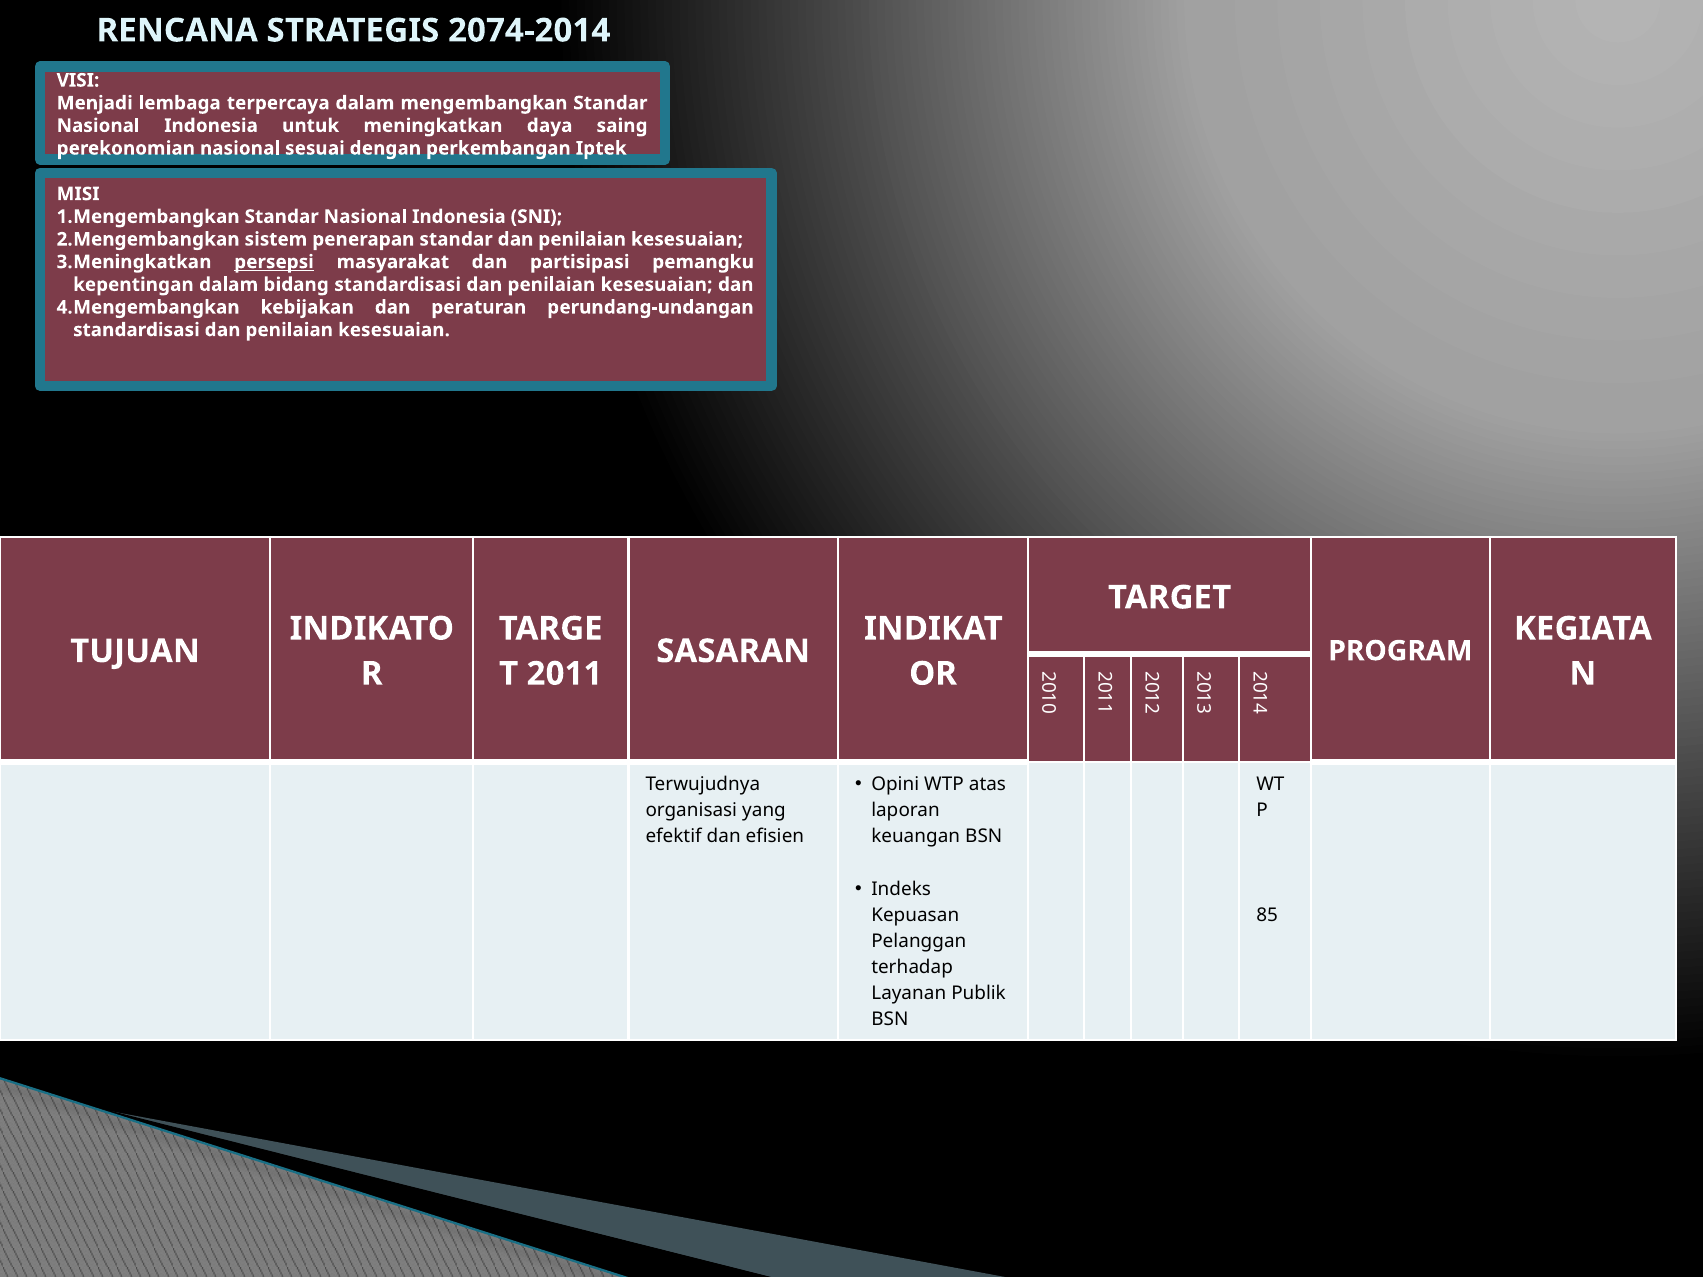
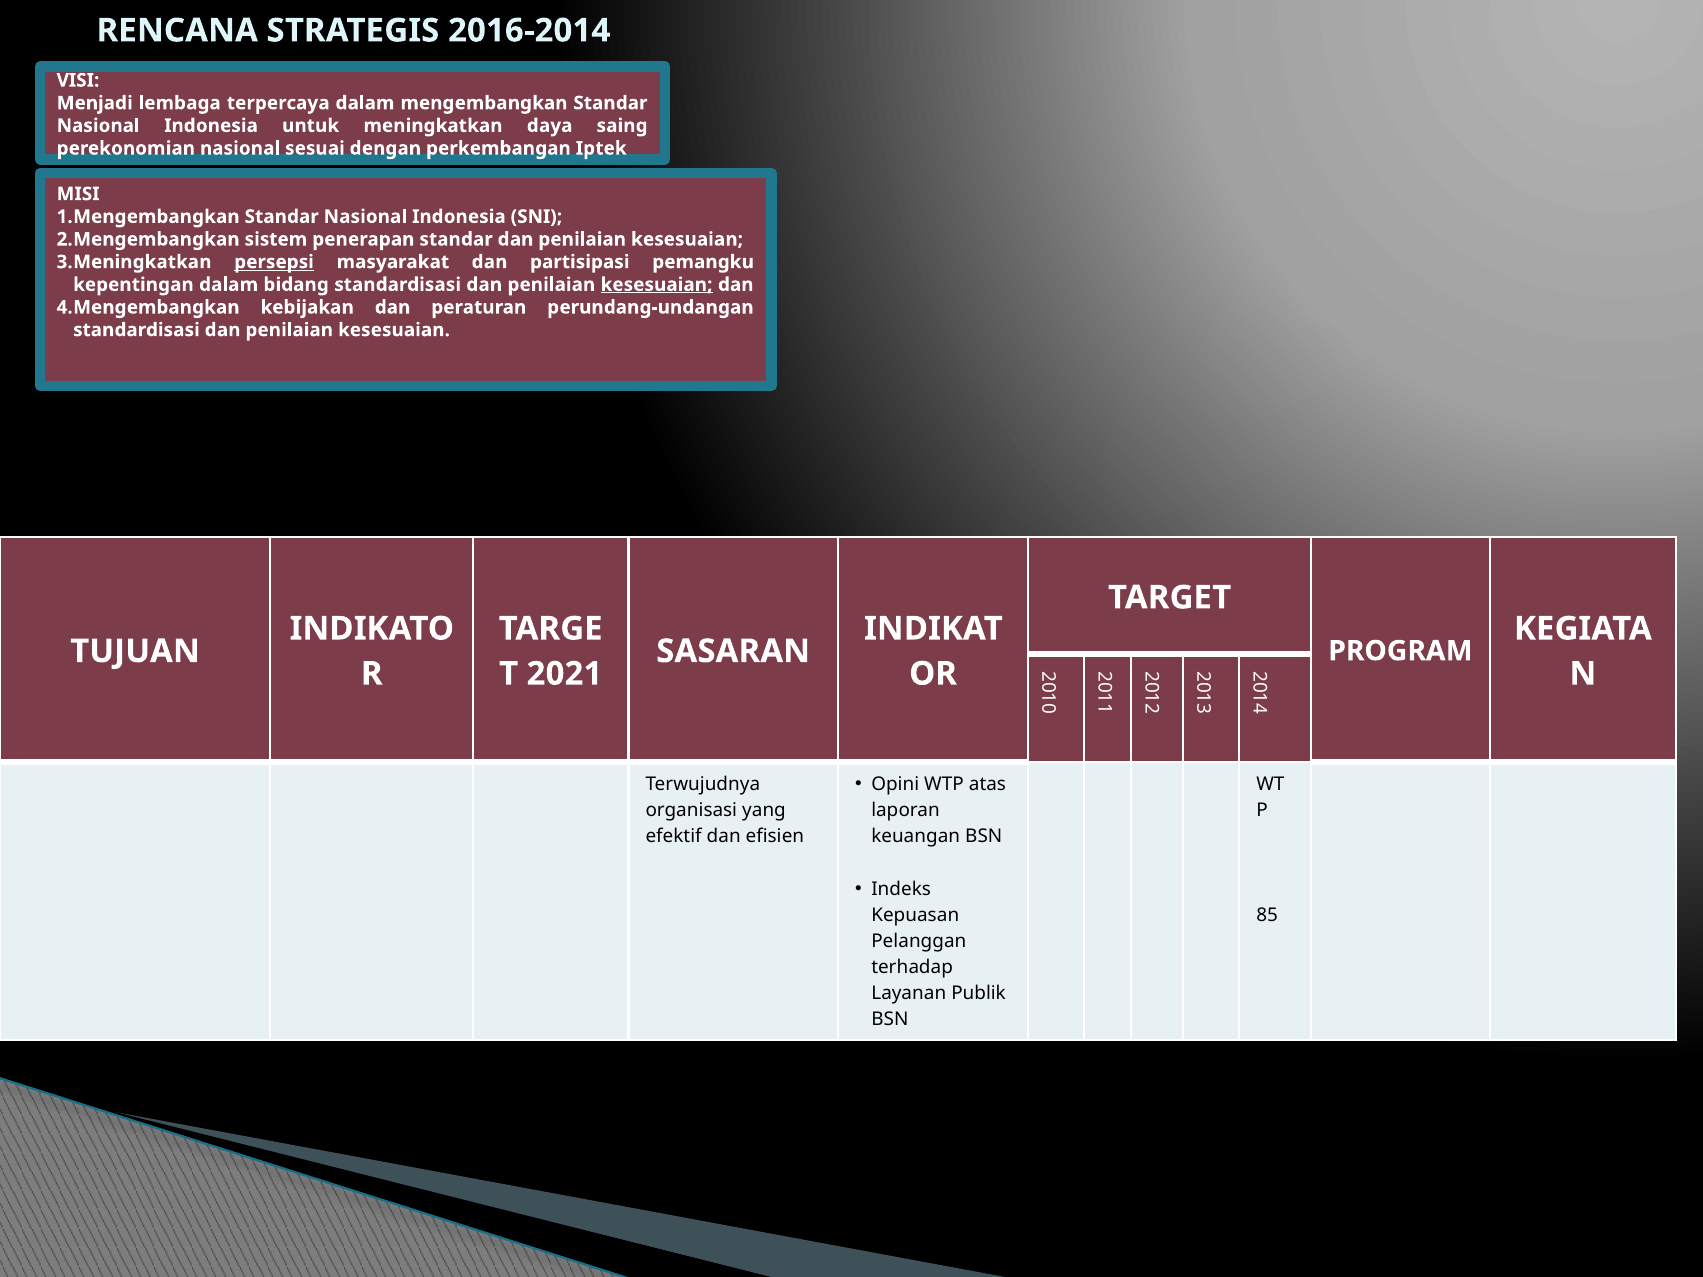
2074-2014: 2074-2014 -> 2016-2014
kesesuaian at (657, 285) underline: none -> present
2011: 2011 -> 2021
